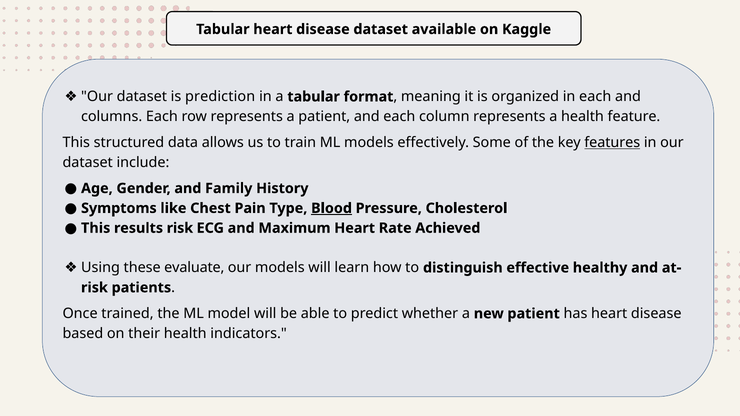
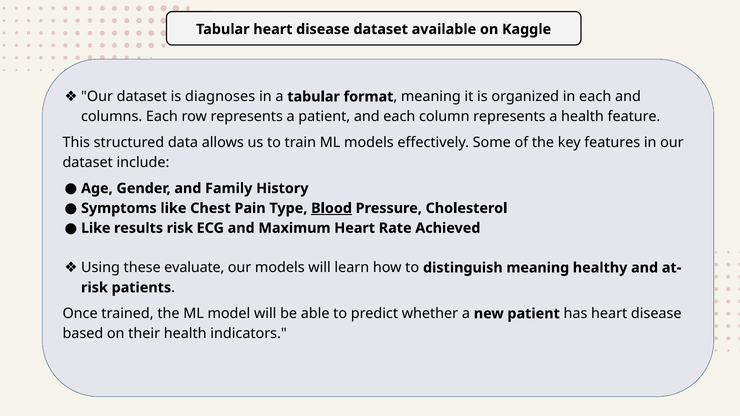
prediction: prediction -> diagnoses
features underline: present -> none
This at (96, 228): This -> Like
distinguish effective: effective -> meaning
